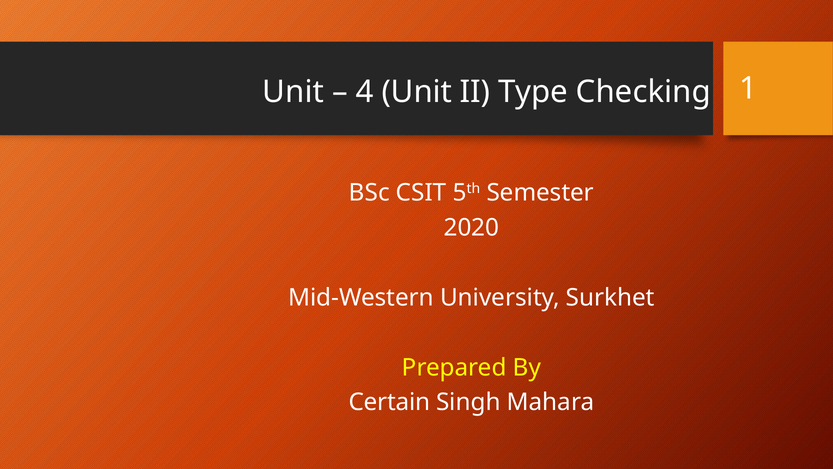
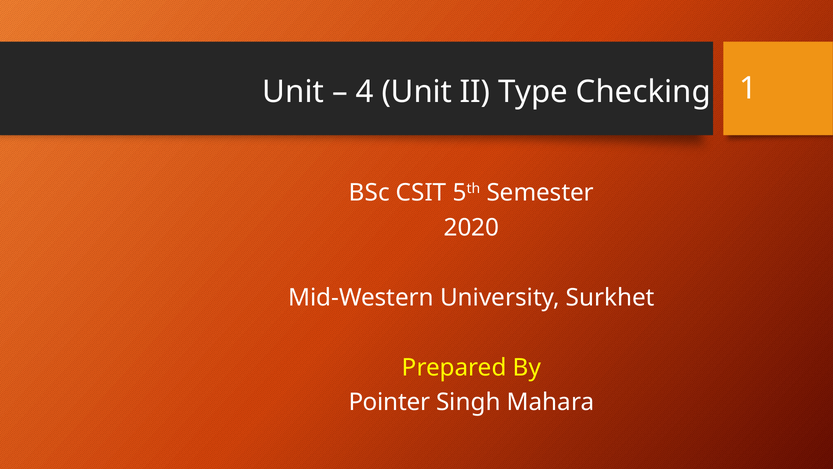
Certain: Certain -> Pointer
